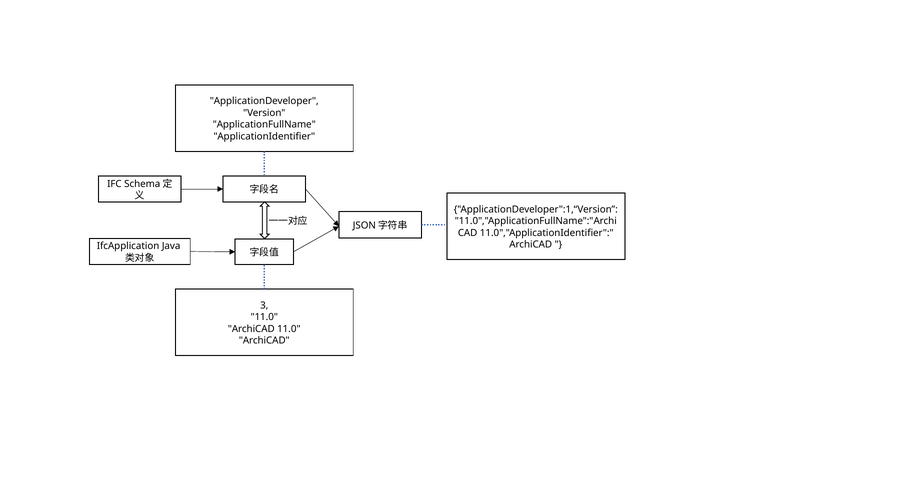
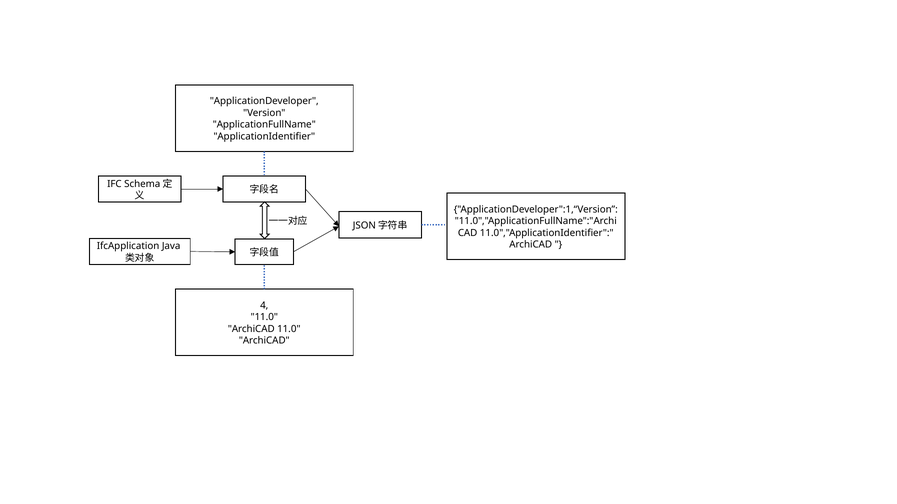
3: 3 -> 4
